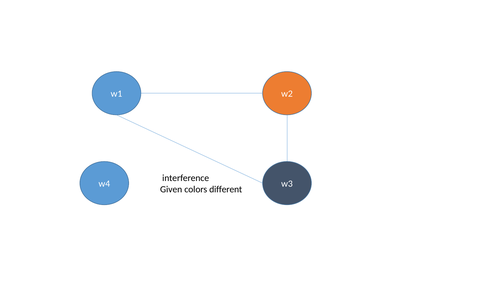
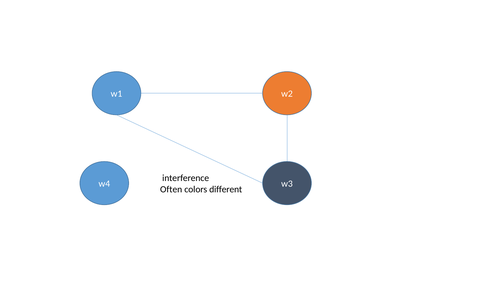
Given: Given -> Often
